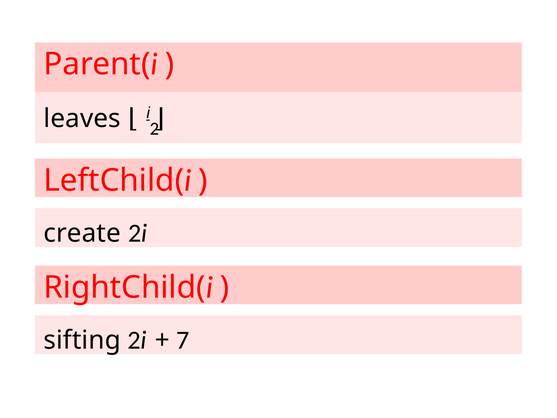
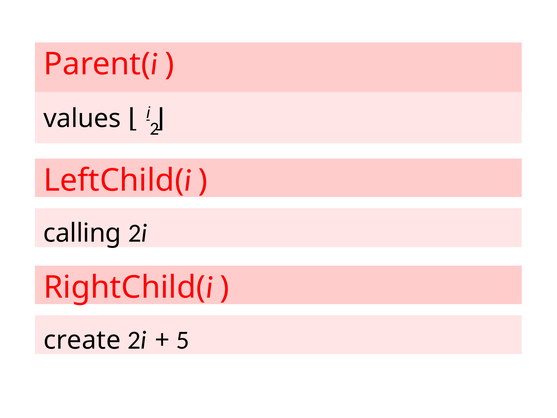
leaves: leaves -> values
create: create -> calling
sifting: sifting -> create
7: 7 -> 5
